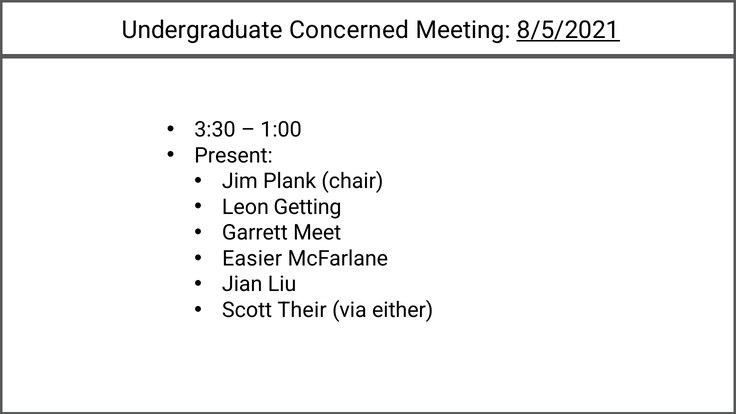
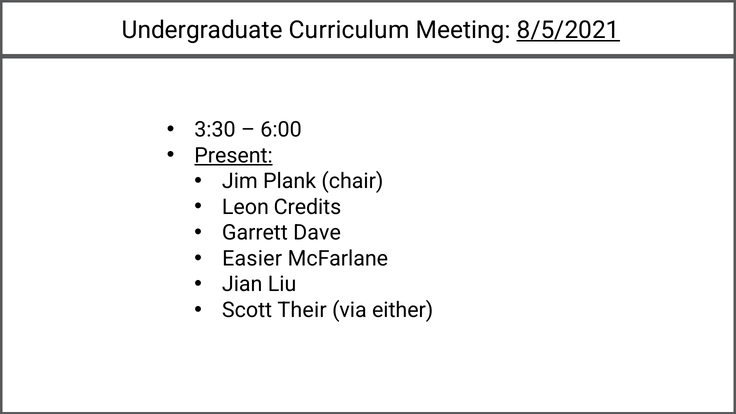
Concerned: Concerned -> Curriculum
1:00: 1:00 -> 6:00
Present underline: none -> present
Getting: Getting -> Credits
Meet: Meet -> Dave
